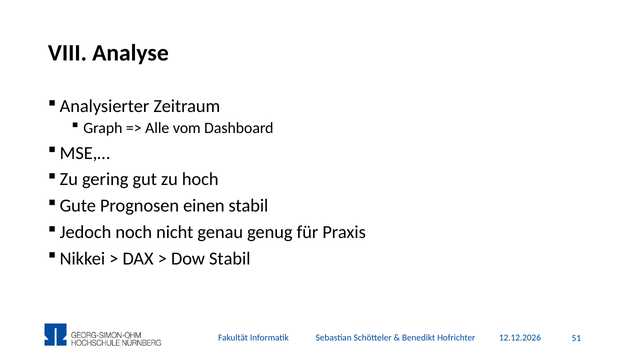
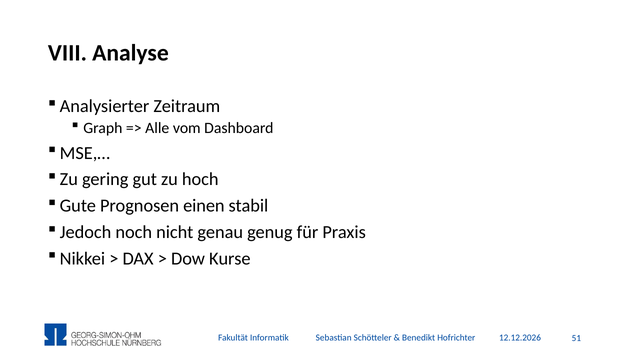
Dow Stabil: Stabil -> Kurse
